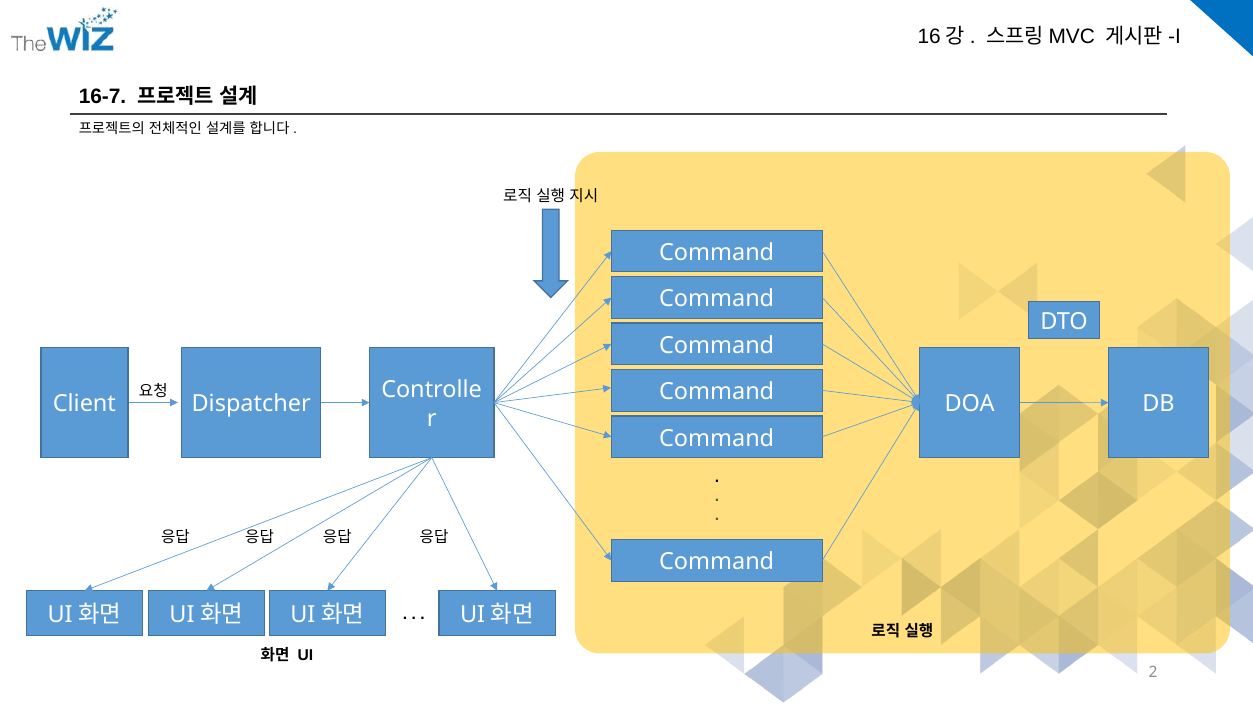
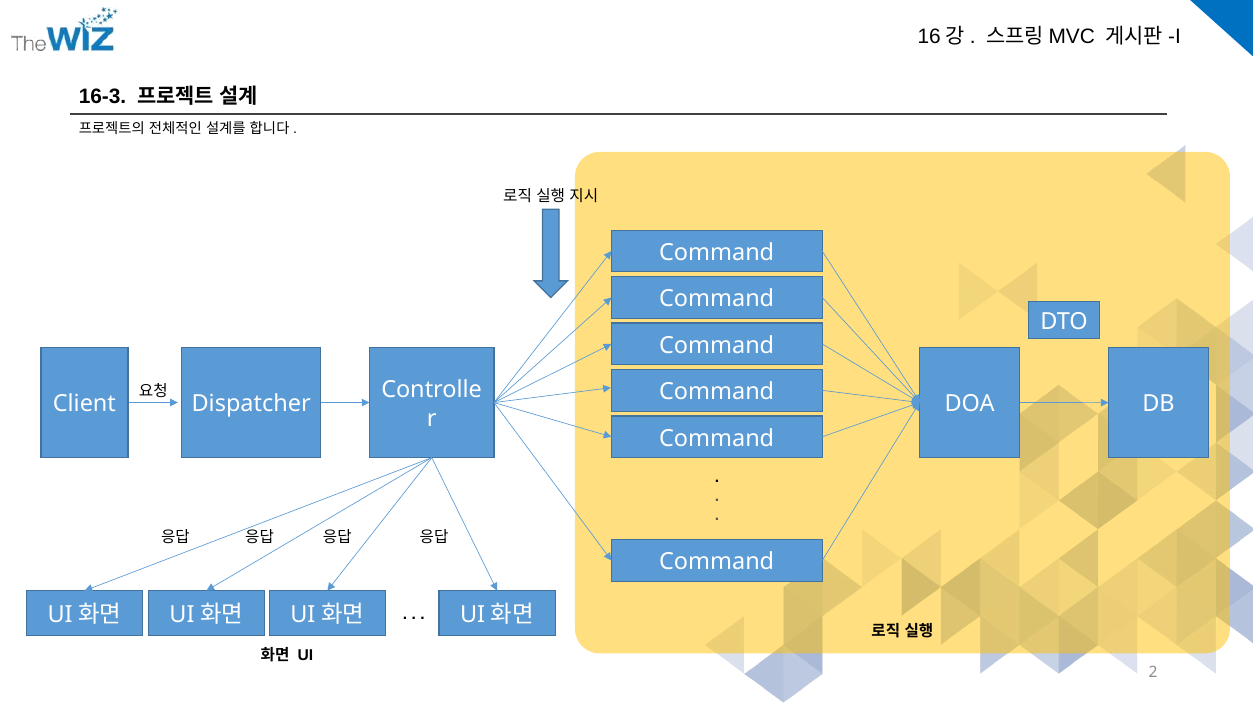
16-7: 16-7 -> 16-3
